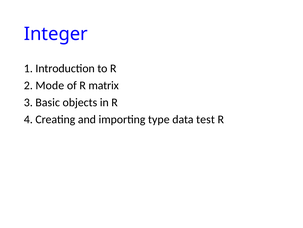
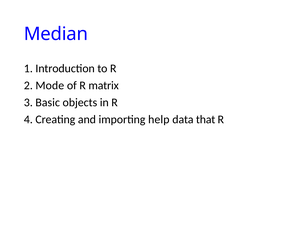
Integer: Integer -> Median
type: type -> help
test: test -> that
